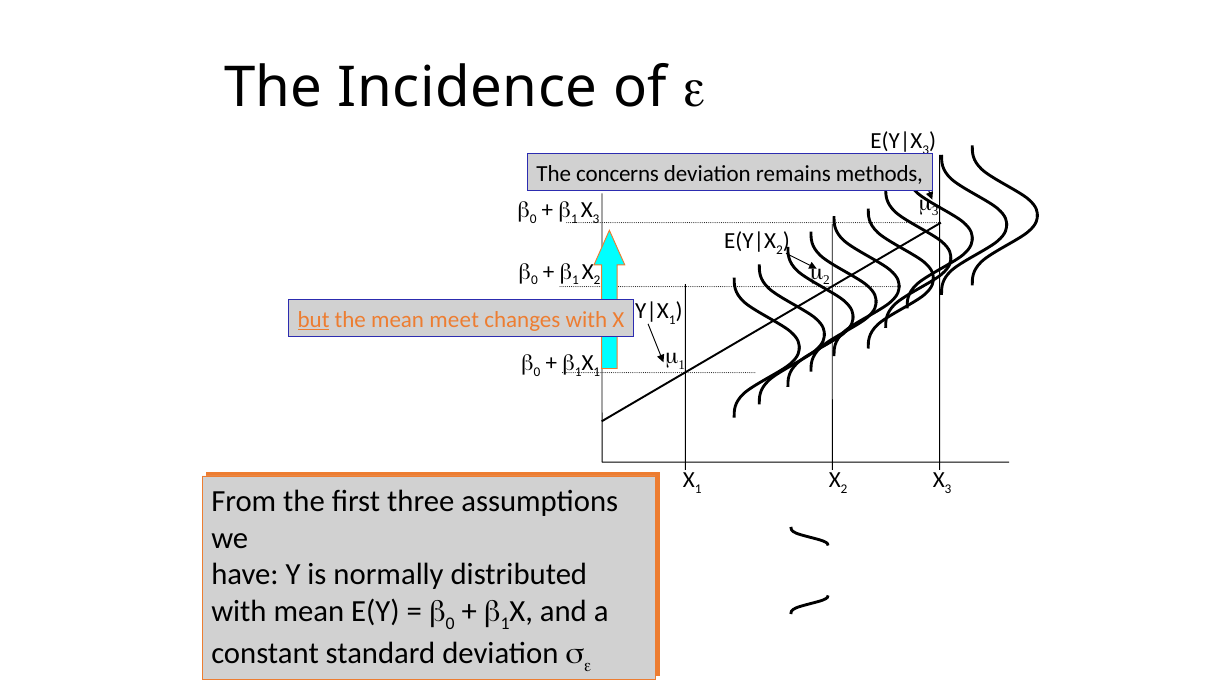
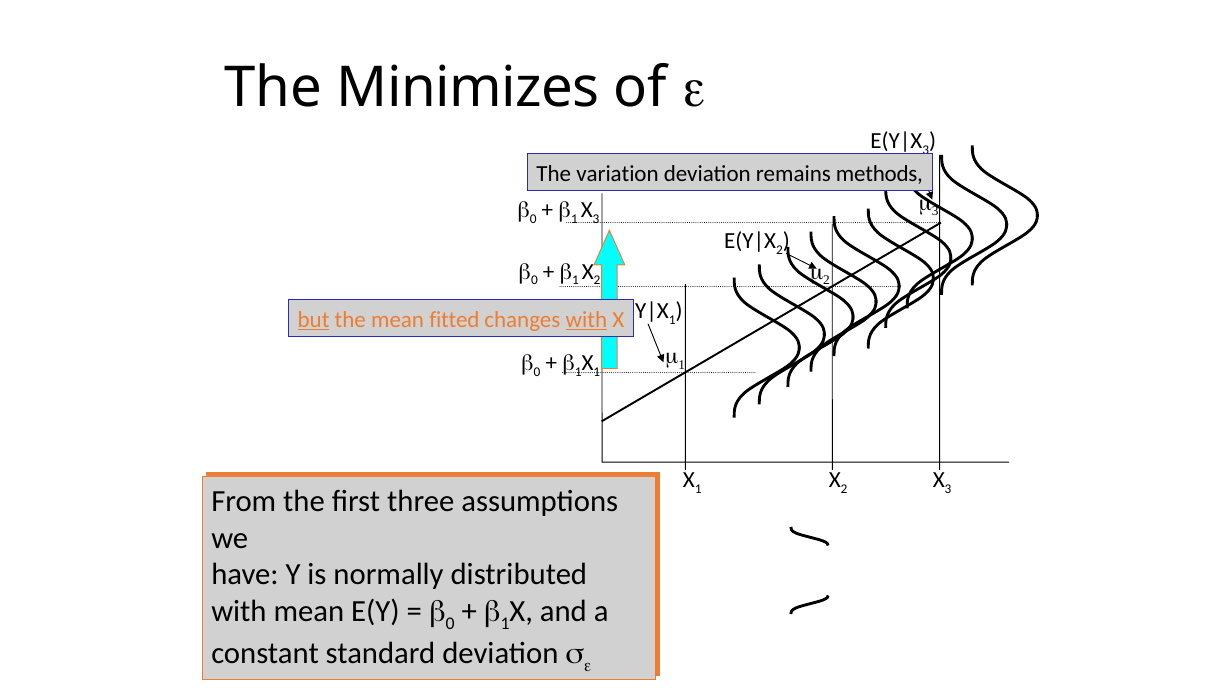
Incidence: Incidence -> Minimizes
concerns: concerns -> variation
meet: meet -> fitted
with at (586, 320) underline: none -> present
